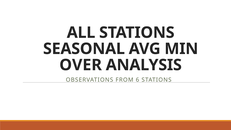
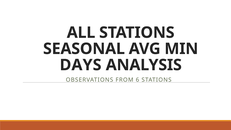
OVER: OVER -> DAYS
